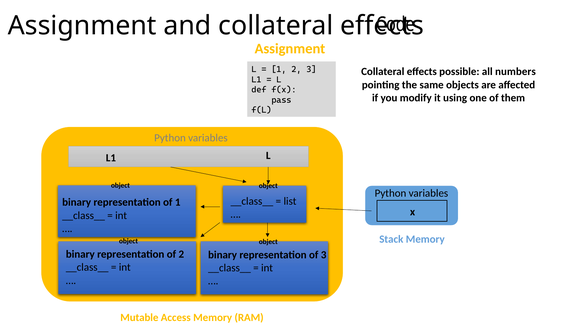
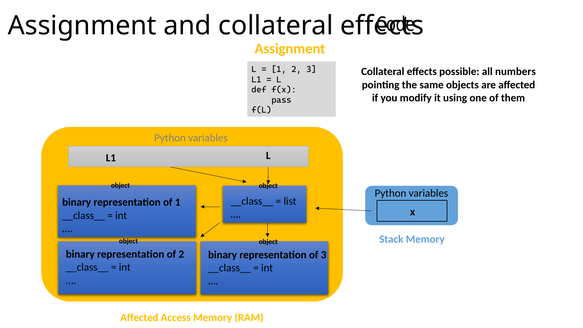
Mutable at (139, 317): Mutable -> Affected
